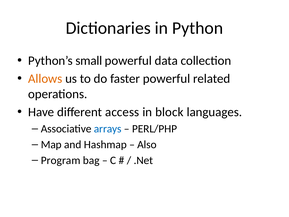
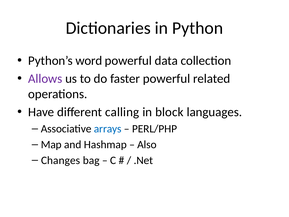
small: small -> word
Allows colour: orange -> purple
access: access -> calling
Program: Program -> Changes
